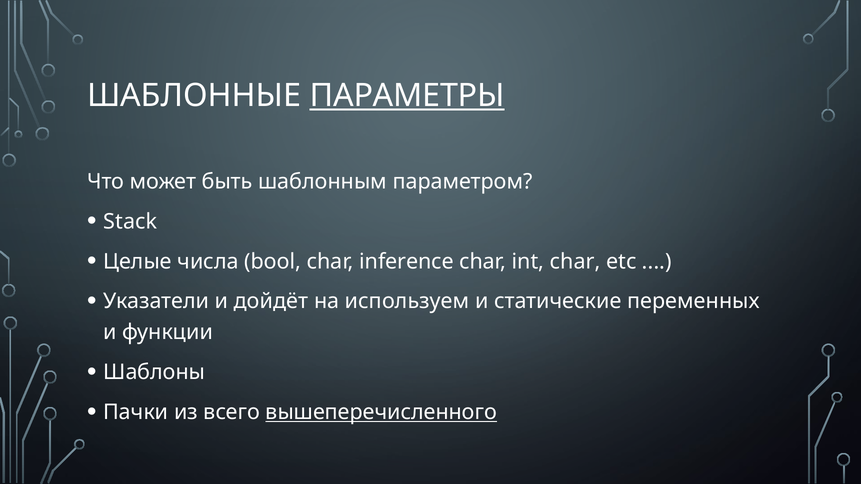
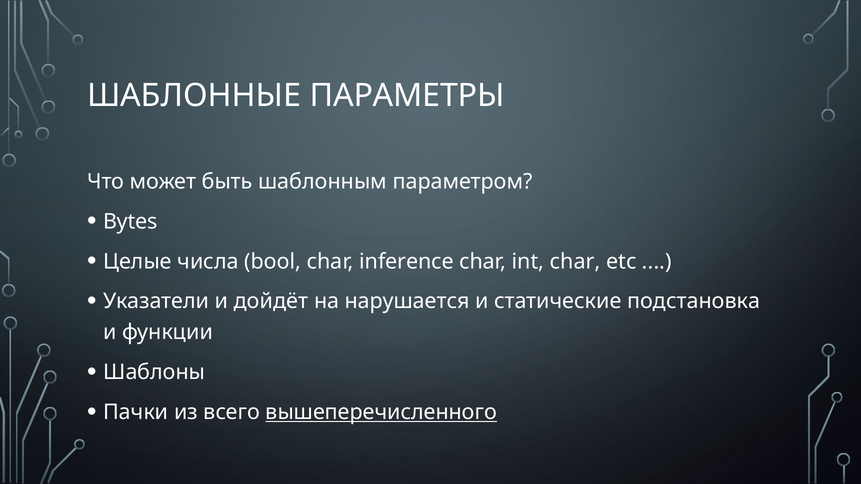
ПАРАМЕТРЫ underline: present -> none
Stack: Stack -> Bytes
используем: используем -> нарушается
переменных: переменных -> подстановка
